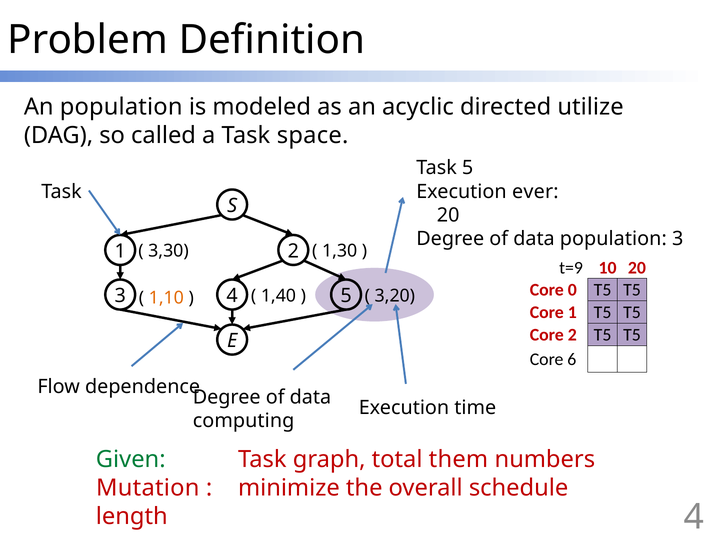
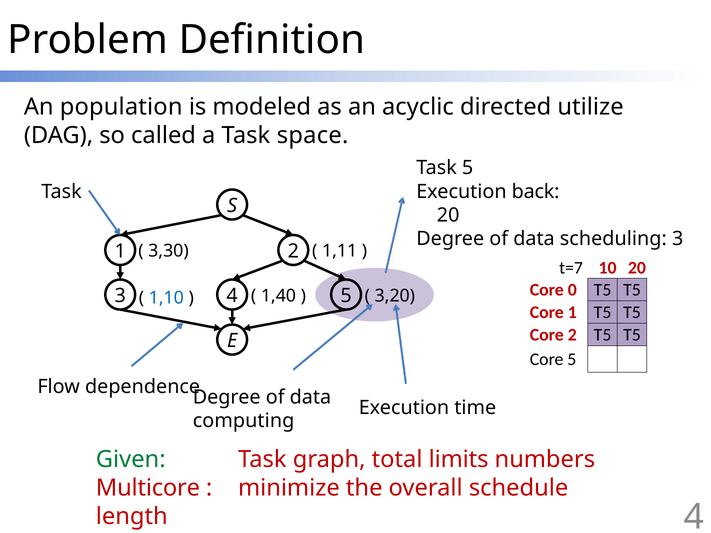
ever: ever -> back
data population: population -> scheduling
1,30: 1,30 -> 1,11
t=9: t=9 -> t=7
1,10 colour: orange -> blue
Core 6: 6 -> 5
them: them -> limits
Mutation: Mutation -> Multicore
